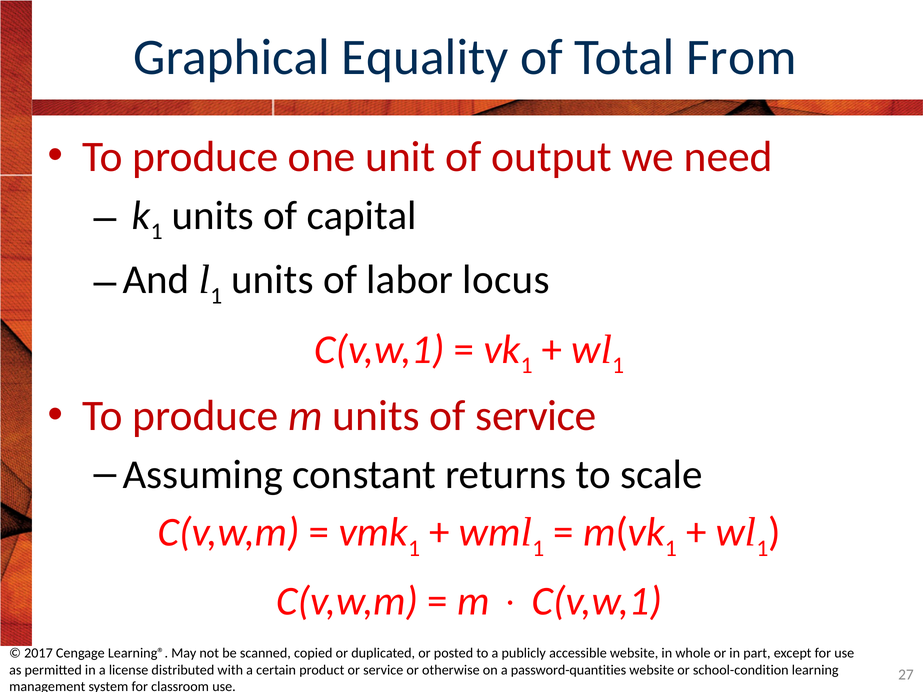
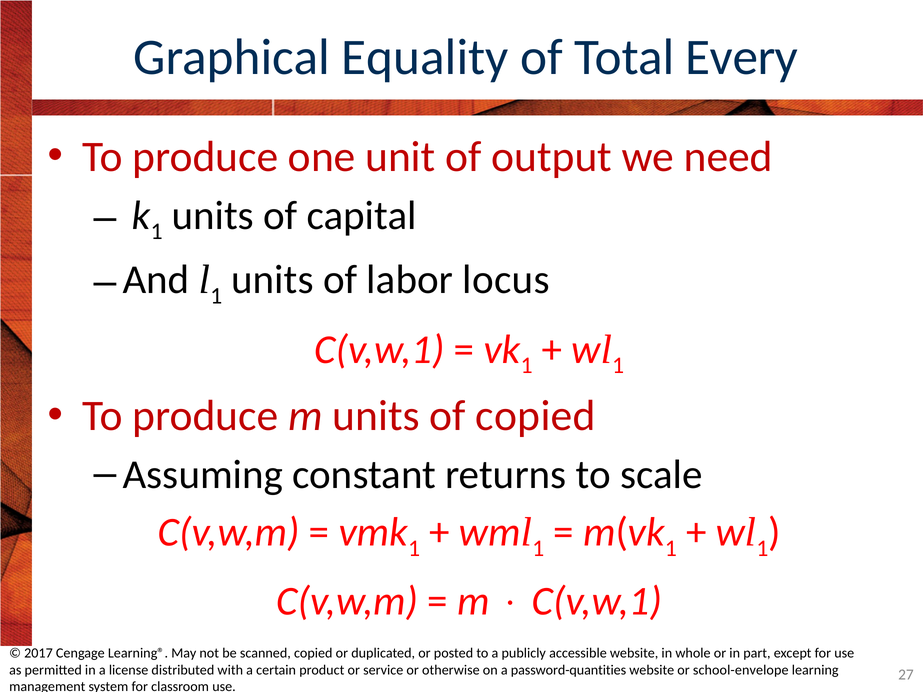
From: From -> Every
of service: service -> copied
school-condition: school-condition -> school-envelope
